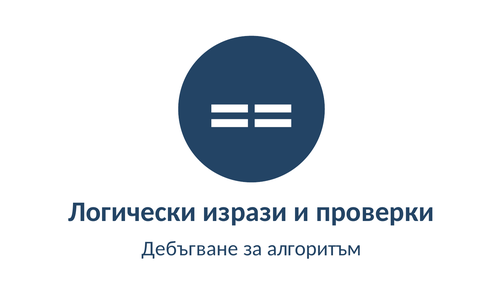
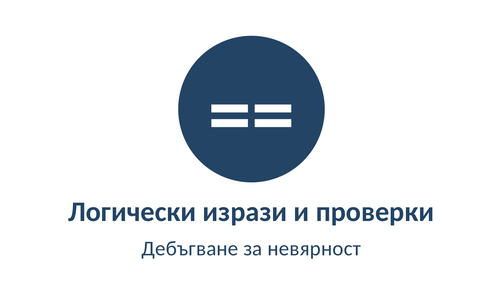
алгоритъм: алгоритъм -> невярност
